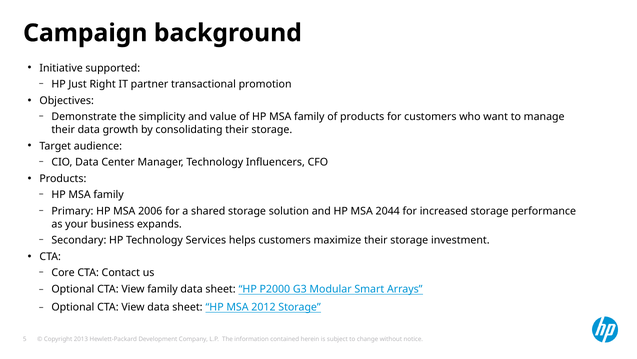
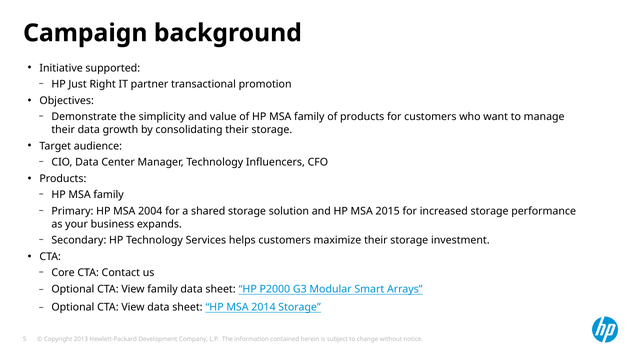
2006: 2006 -> 2004
2044: 2044 -> 2015
2012: 2012 -> 2014
